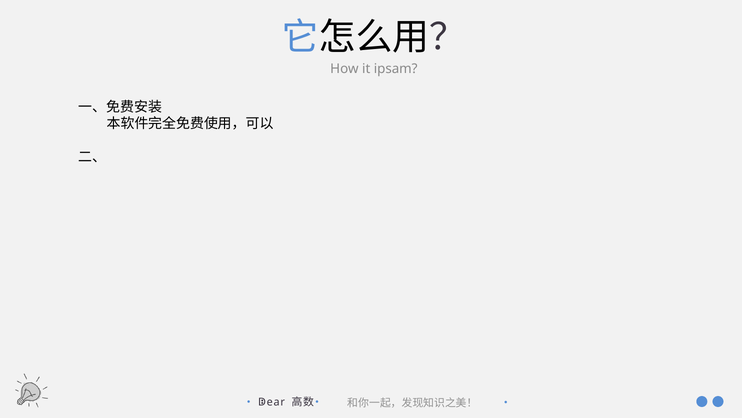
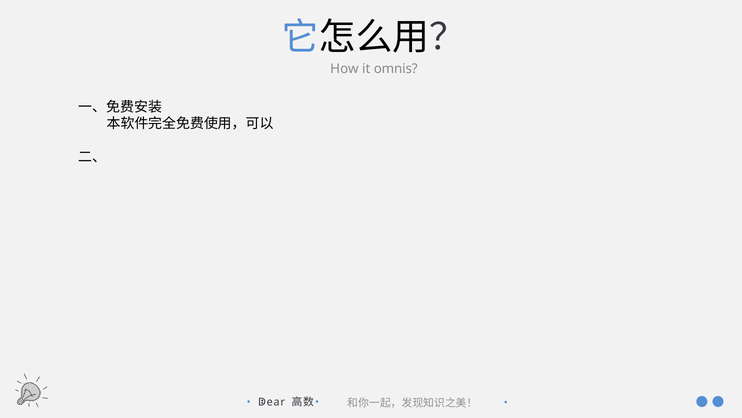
ipsam: ipsam -> omnis
